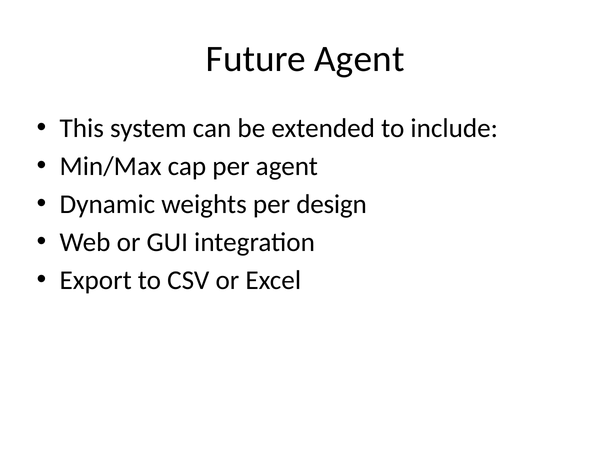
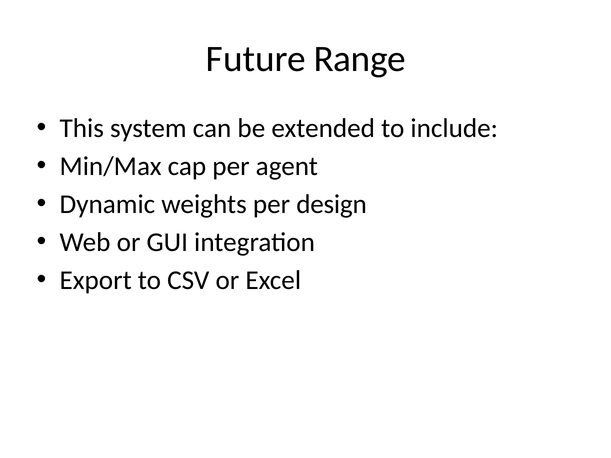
Future Agent: Agent -> Range
